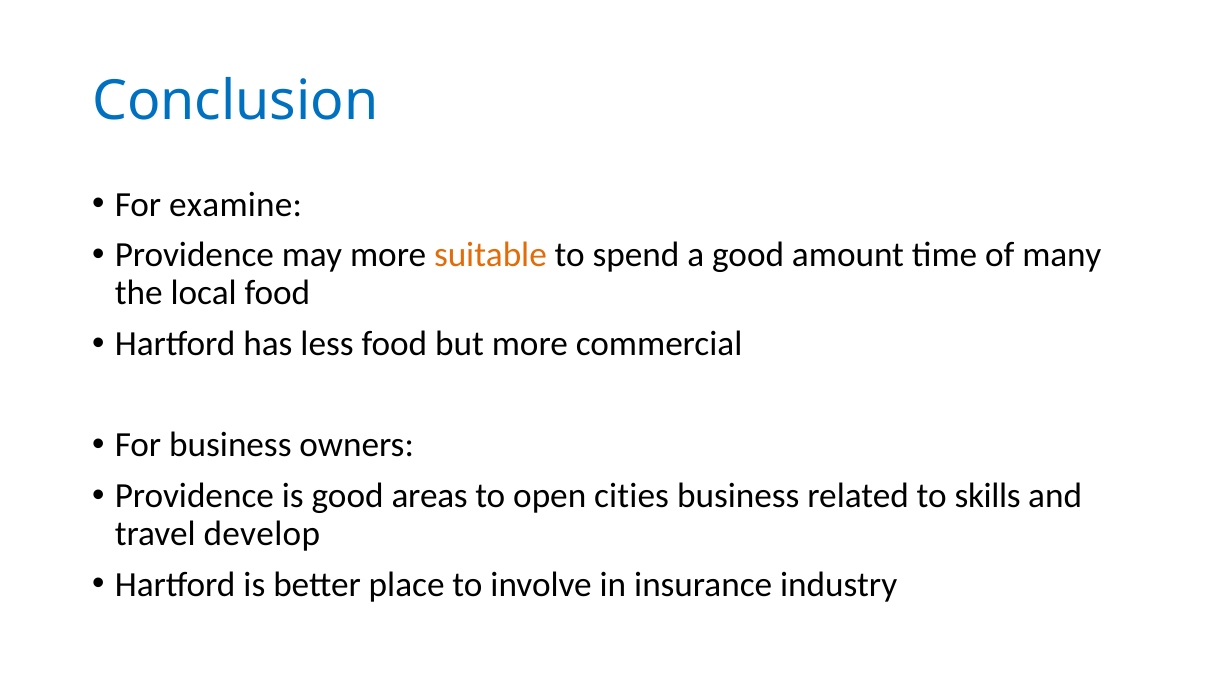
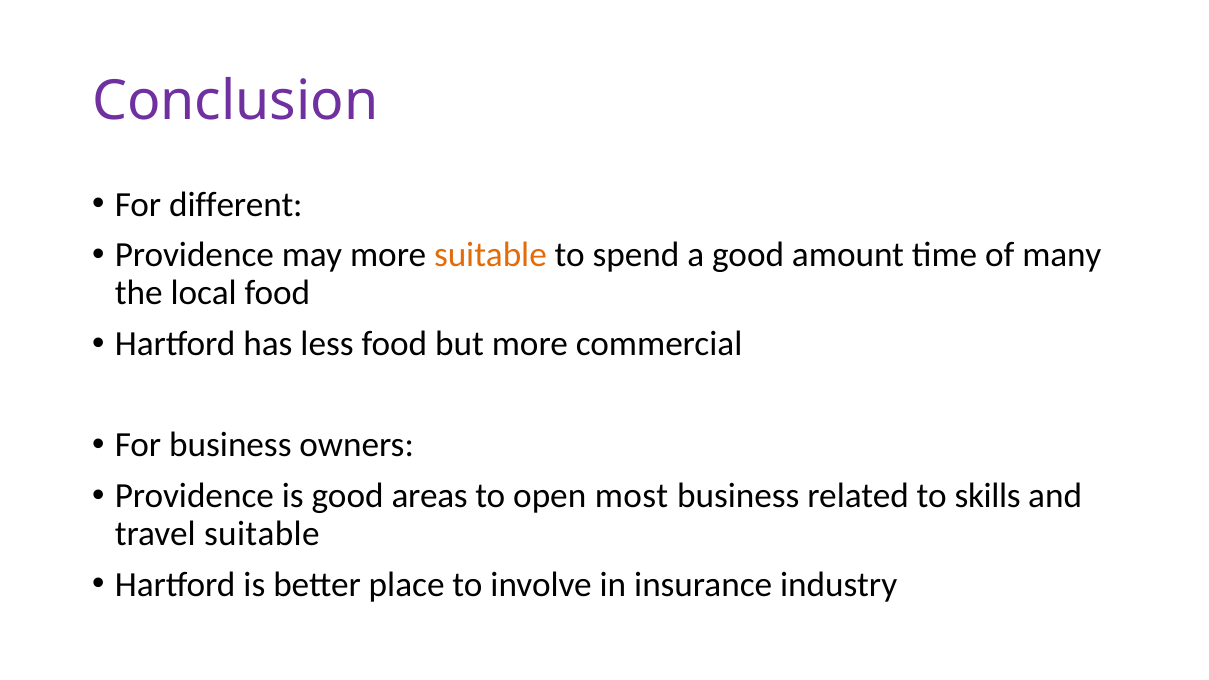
Conclusion colour: blue -> purple
examine: examine -> different
cities: cities -> most
travel develop: develop -> suitable
